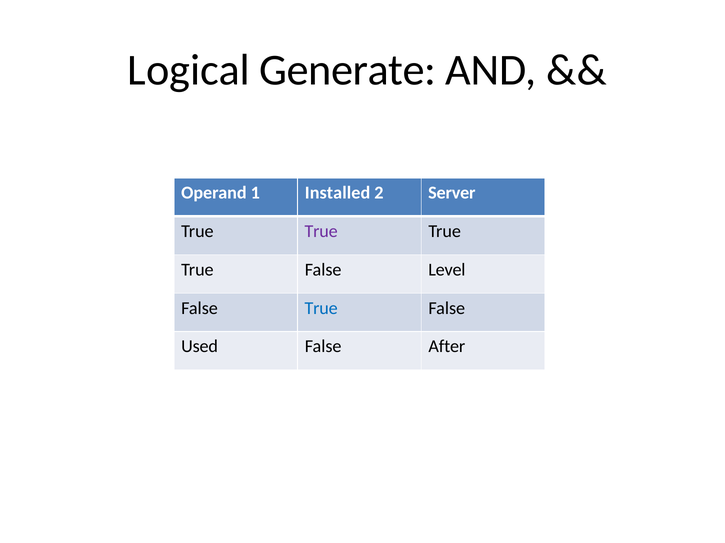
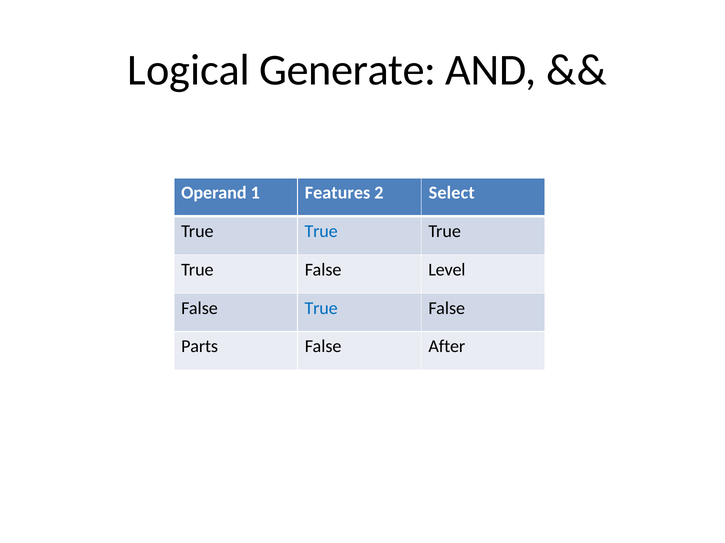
Installed: Installed -> Features
Server: Server -> Select
True at (321, 232) colour: purple -> blue
Used: Used -> Parts
